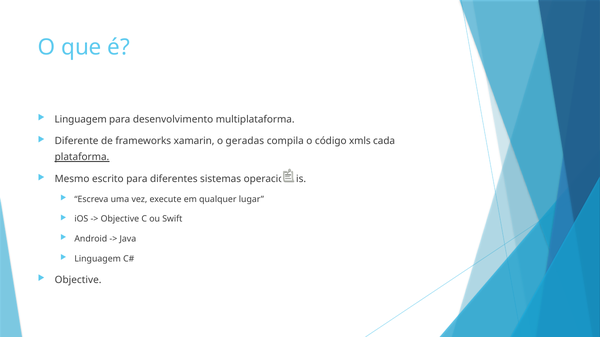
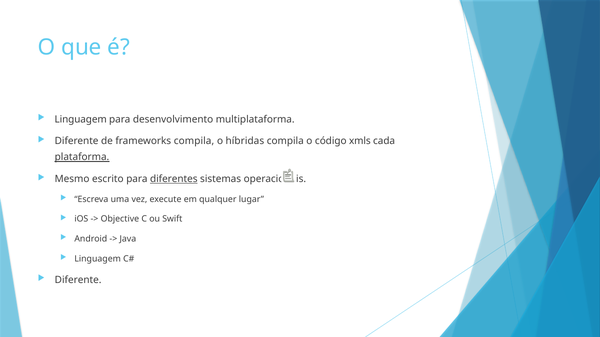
frameworks xamarin: xamarin -> compila
geradas: geradas -> híbridas
diferentes underline: none -> present
Objective at (78, 280): Objective -> Diferente
